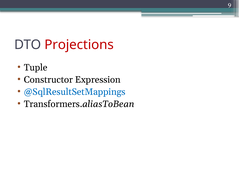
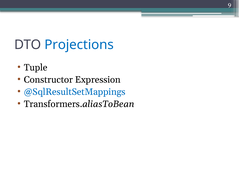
Projections colour: red -> blue
